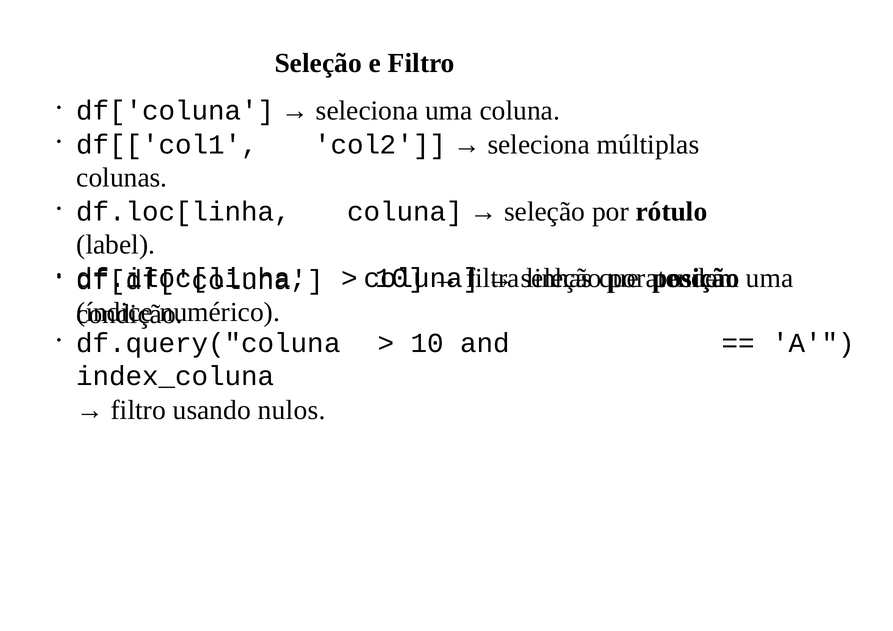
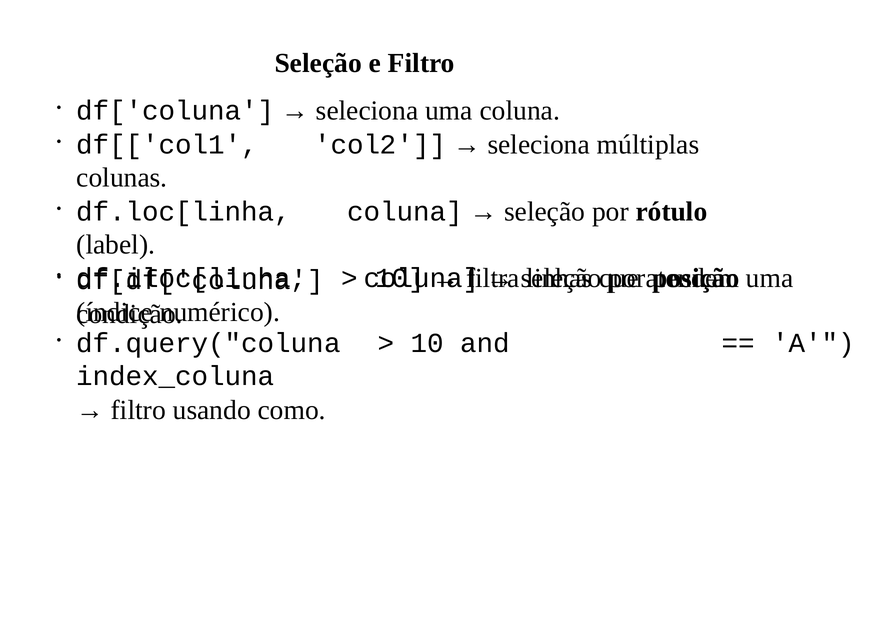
nulos: nulos -> como
